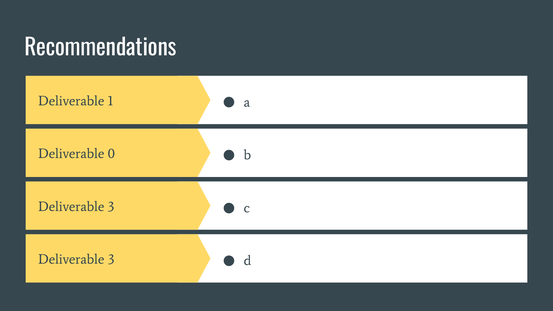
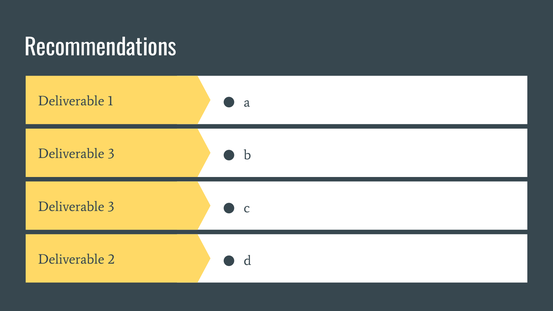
0 at (111, 154): 0 -> 3
3 at (111, 259): 3 -> 2
